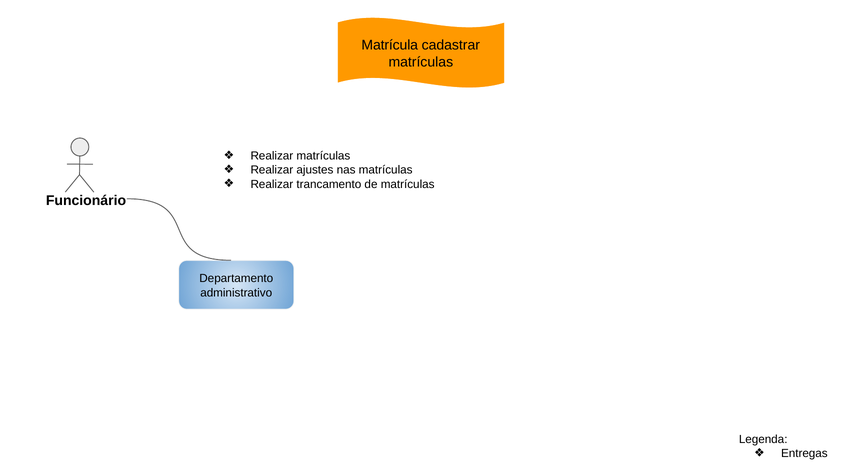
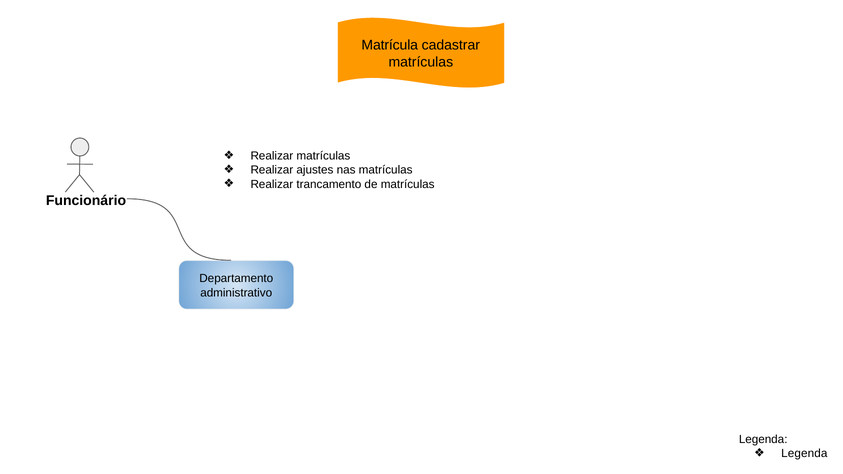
Entregas at (804, 454): Entregas -> Legenda
